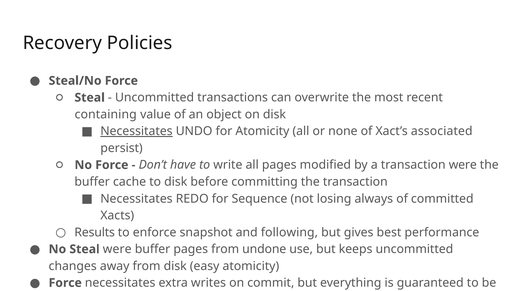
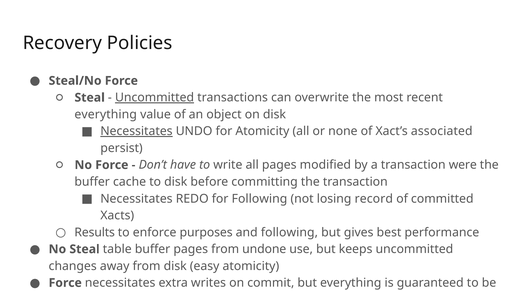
Uncommitted at (155, 98) underline: none -> present
containing at (106, 114): containing -> everything
for Sequence: Sequence -> Following
always: always -> record
snapshot: snapshot -> purposes
Steal were: were -> table
